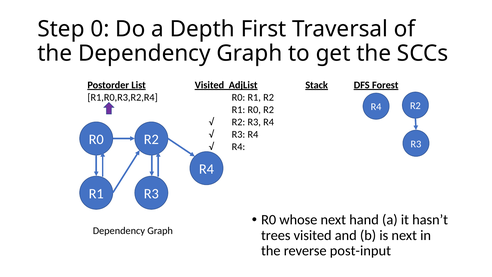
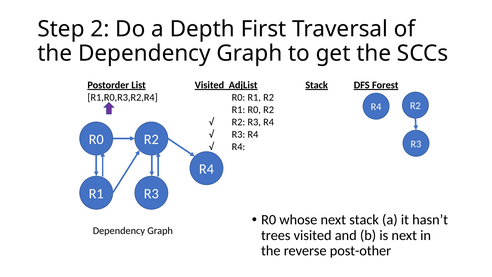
0: 0 -> 2
next hand: hand -> stack
post-input: post-input -> post-other
